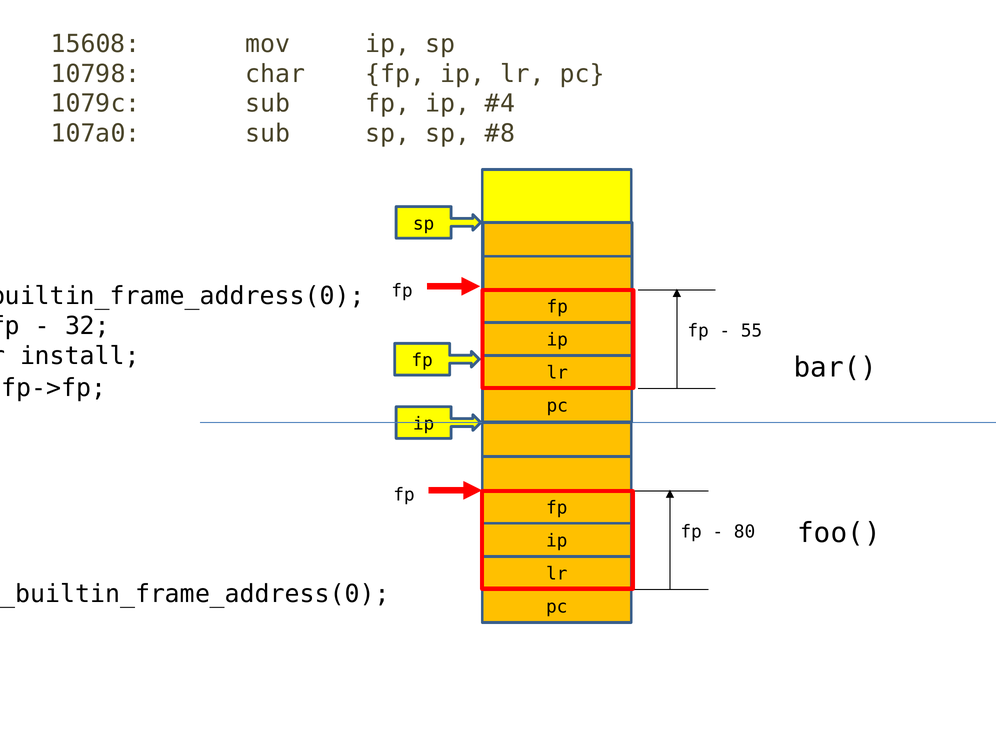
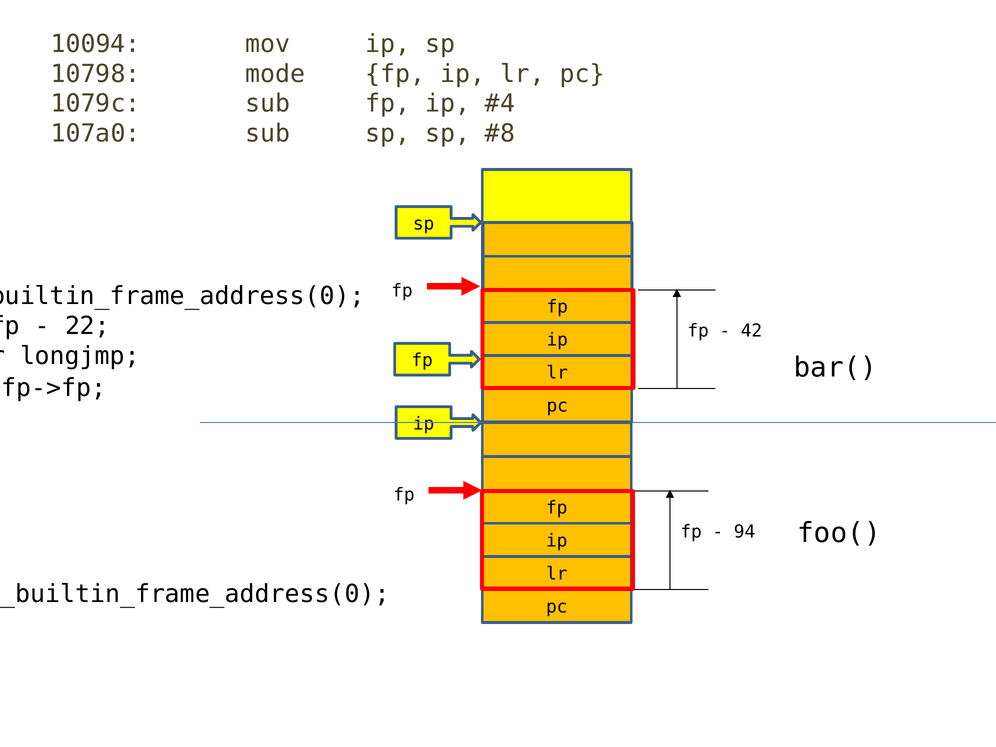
15608: 15608 -> 10094
char: char -> mode
32: 32 -> 22
55: 55 -> 42
install: install -> longjmp
80: 80 -> 94
